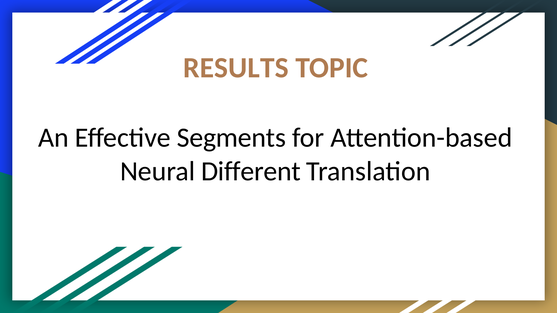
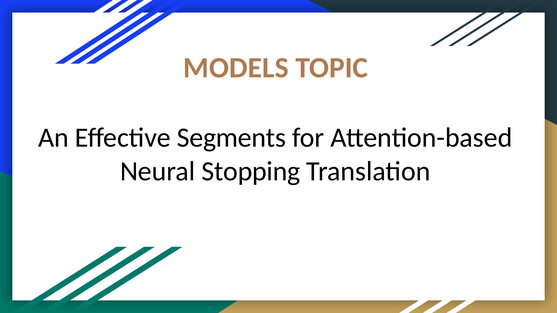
RESULTS: RESULTS -> MODELS
Different: Different -> Stopping
